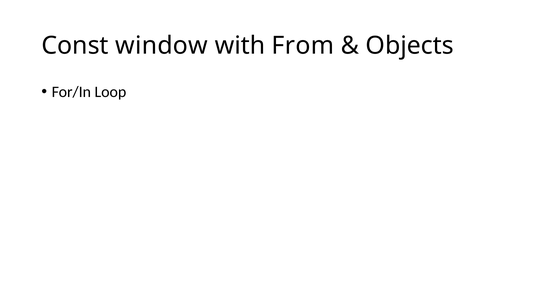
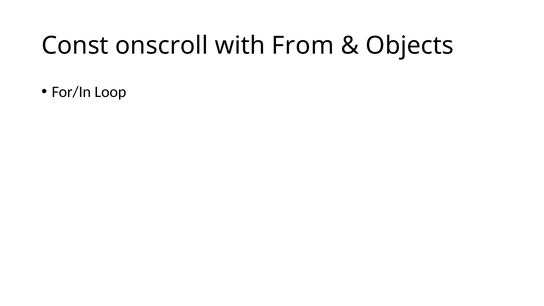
window: window -> onscroll
